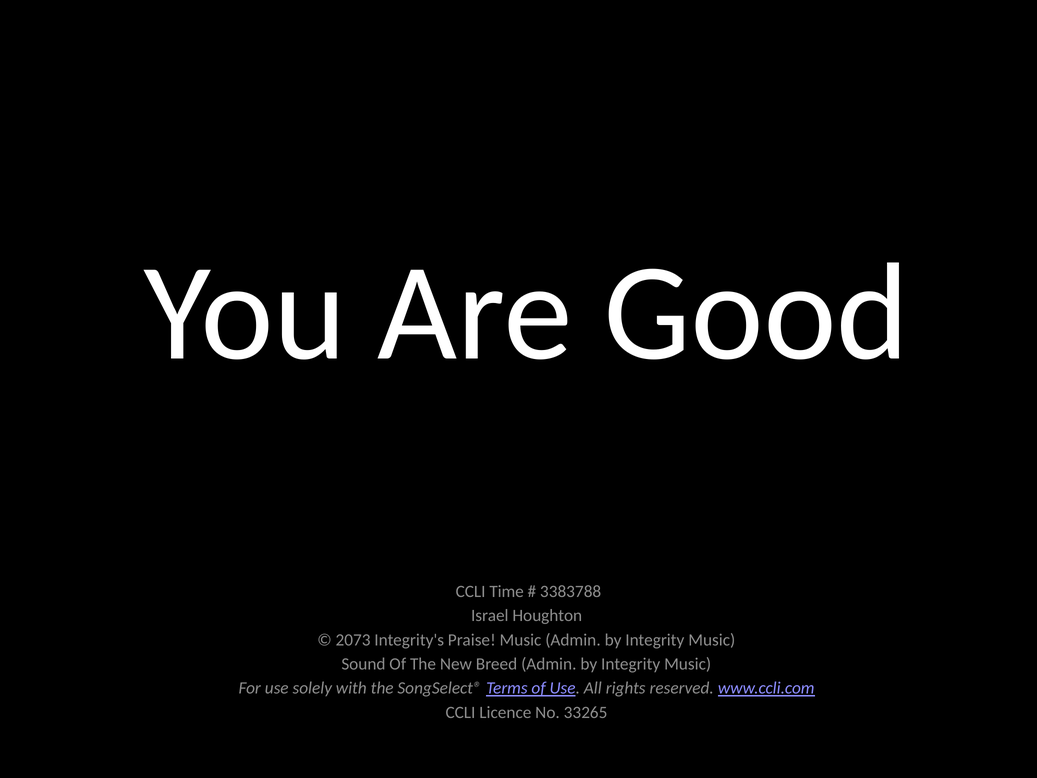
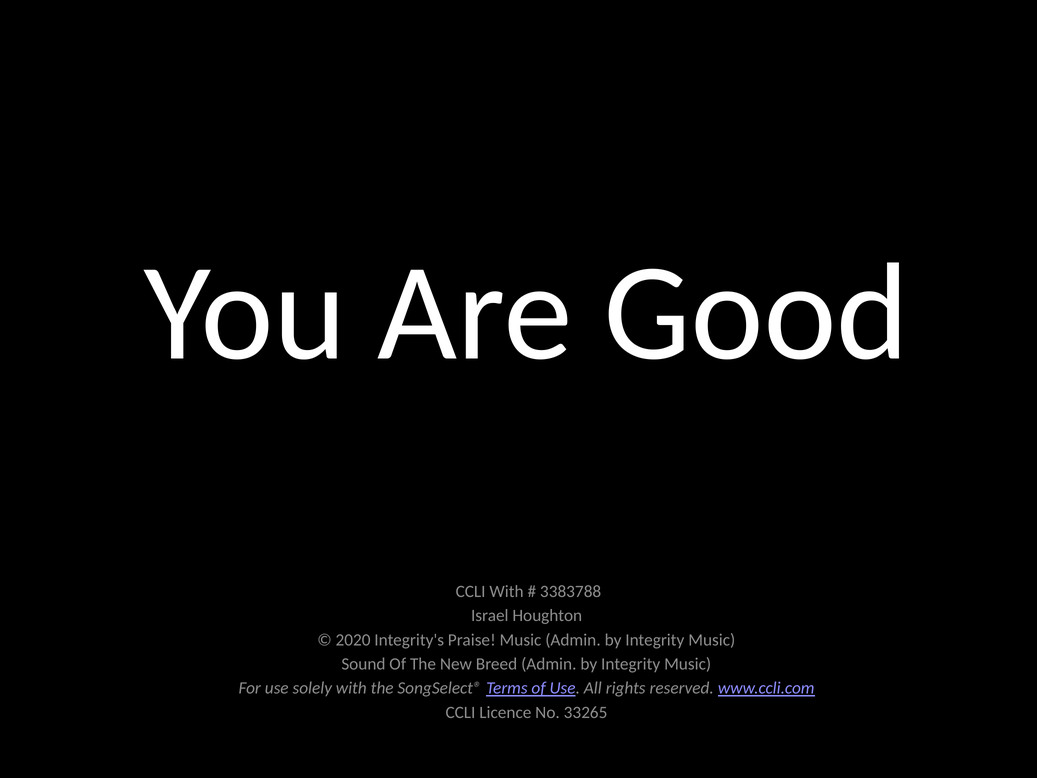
CCLI Time: Time -> With
2073: 2073 -> 2020
